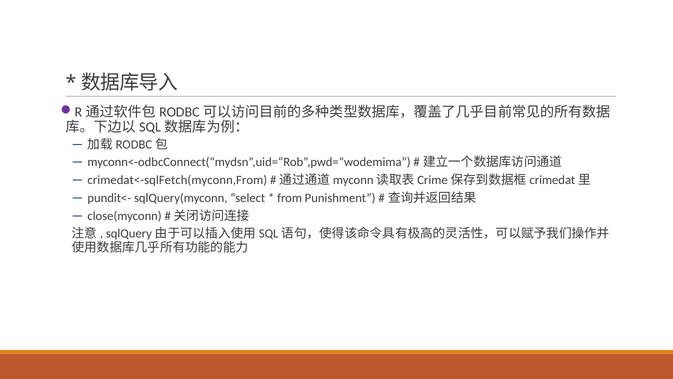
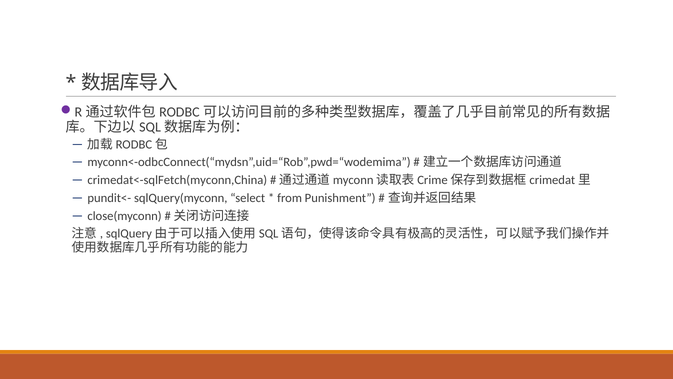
crimedat<-sqlFetch(myconn,From: crimedat<-sqlFetch(myconn,From -> crimedat<-sqlFetch(myconn,China
